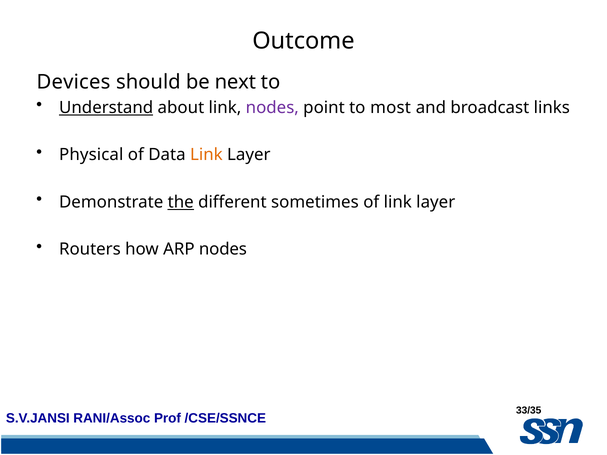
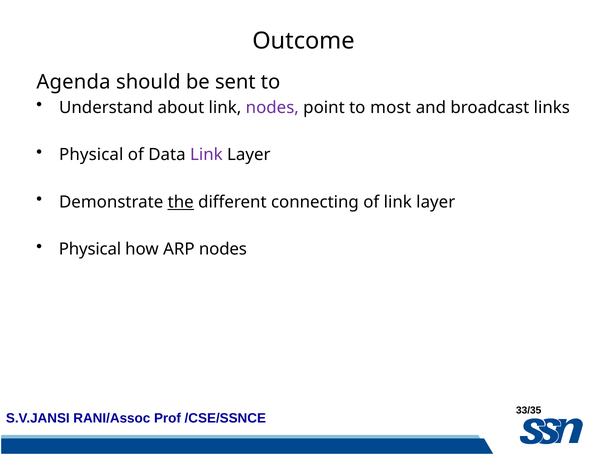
Devices: Devices -> Agenda
next: next -> sent
Understand underline: present -> none
Link at (206, 155) colour: orange -> purple
sometimes: sometimes -> connecting
Routers at (90, 249): Routers -> Physical
